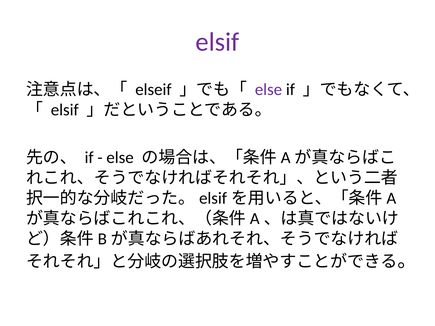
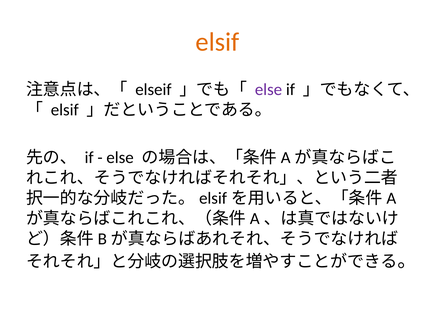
elsif at (217, 42) colour: purple -> orange
